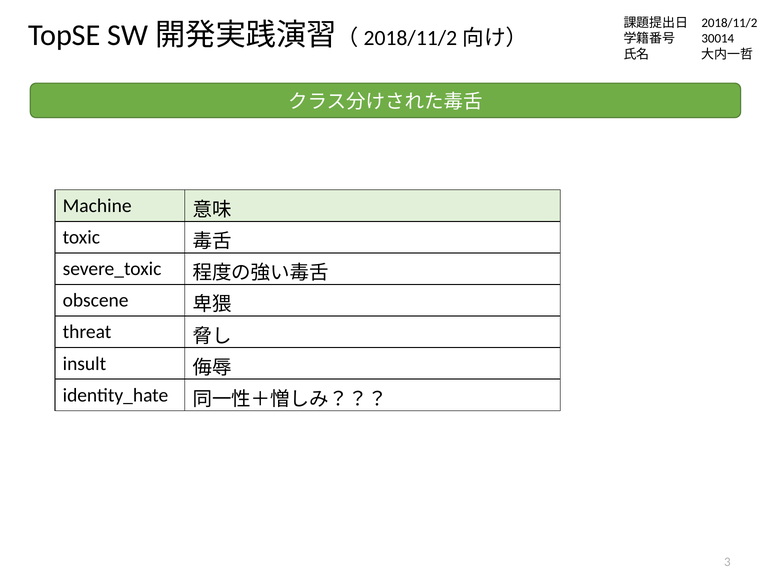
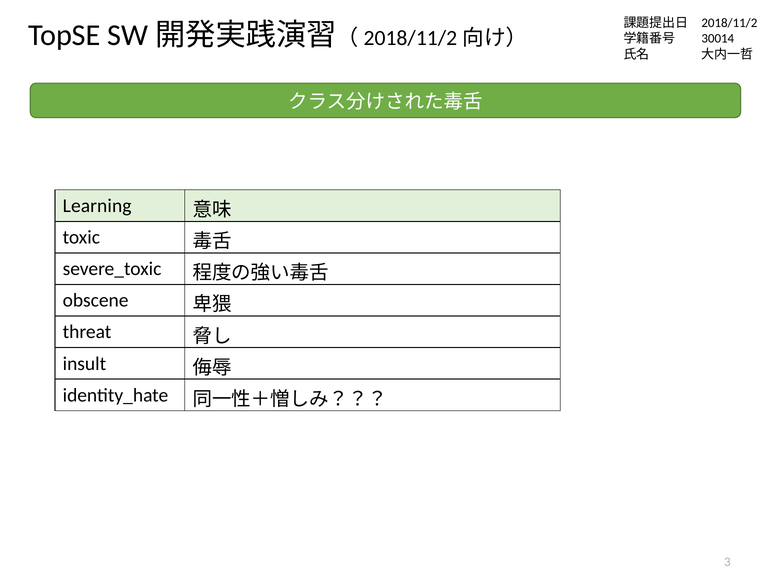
Machine: Machine -> Learning
